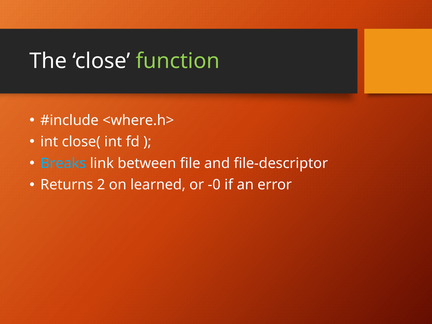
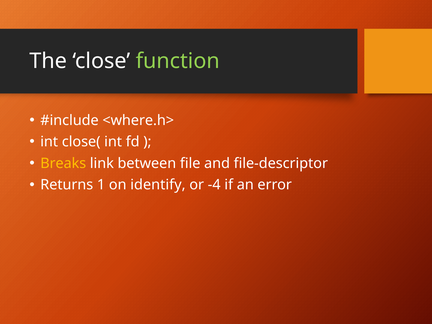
Breaks colour: light blue -> yellow
2: 2 -> 1
learned: learned -> identify
-0: -0 -> -4
